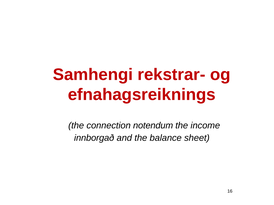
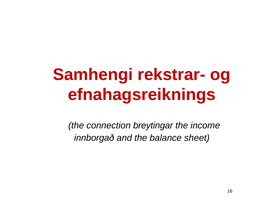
notendum: notendum -> breytingar
